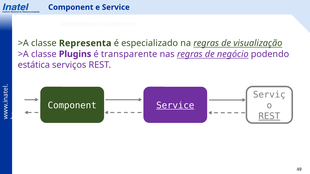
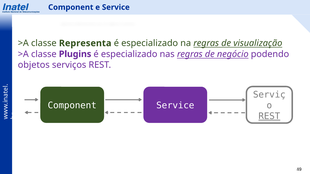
transparente at (129, 54): transparente -> especializado
estática: estática -> objetos
Service at (175, 106) underline: present -> none
